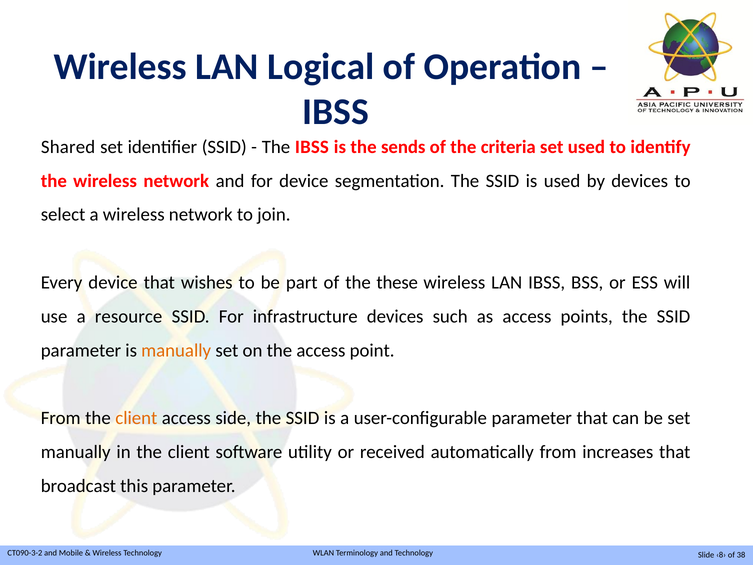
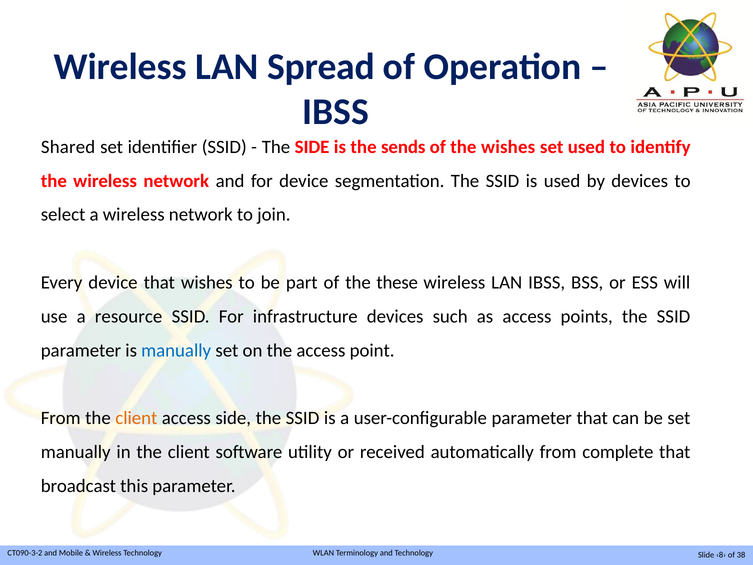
Logical: Logical -> Spread
The IBSS: IBSS -> SIDE
the criteria: criteria -> wishes
manually at (176, 350) colour: orange -> blue
increases: increases -> complete
